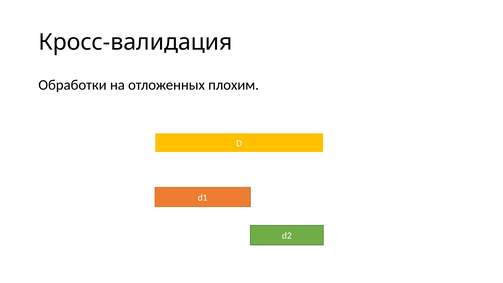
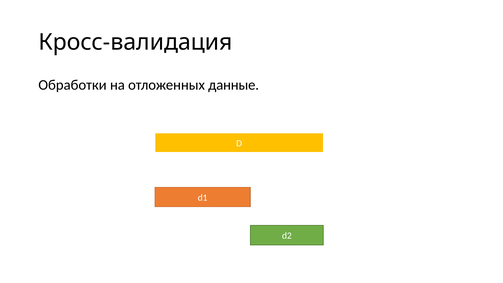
плохим: плохим -> данные
